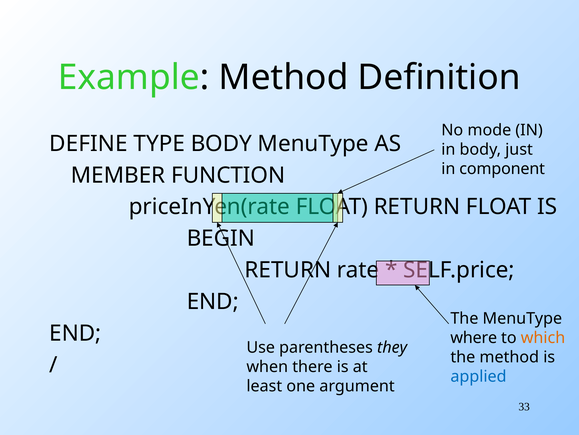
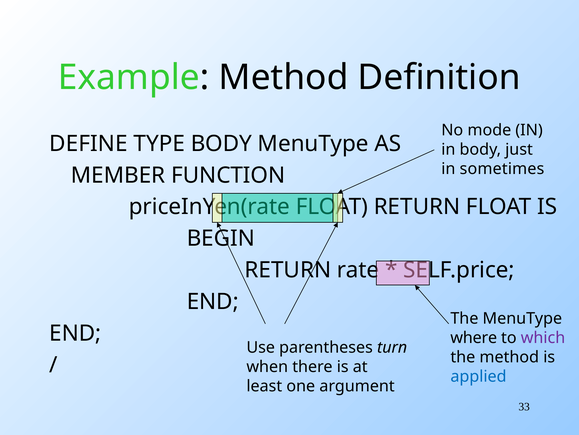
component: component -> sometimes
which colour: orange -> purple
they: they -> turn
